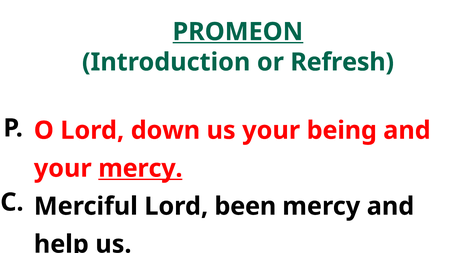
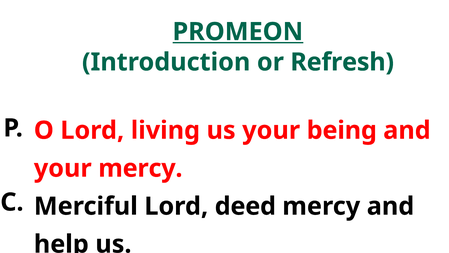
down: down -> living
mercy at (140, 168) underline: present -> none
been: been -> deed
